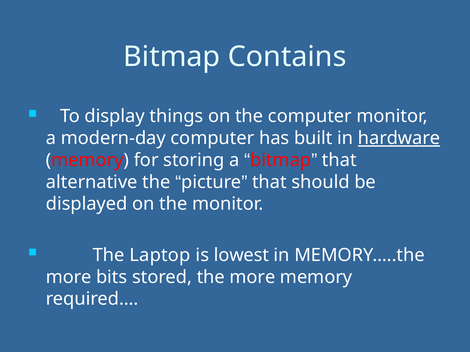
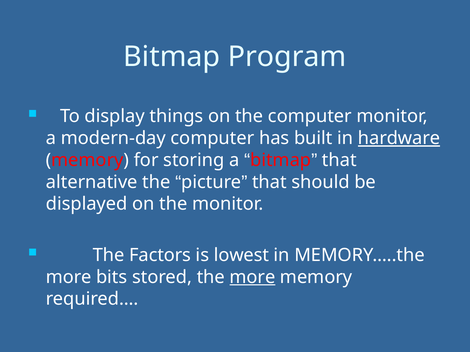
Contains: Contains -> Program
Laptop: Laptop -> Factors
more at (252, 277) underline: none -> present
